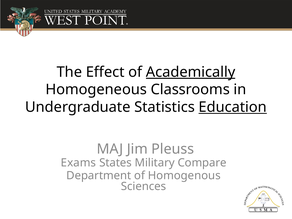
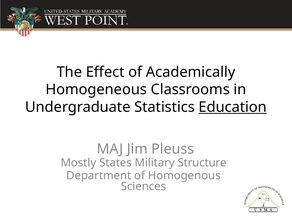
Academically underline: present -> none
Exams: Exams -> Mostly
Compare: Compare -> Structure
